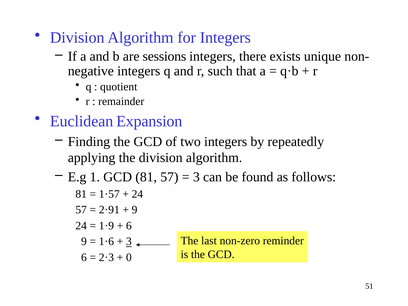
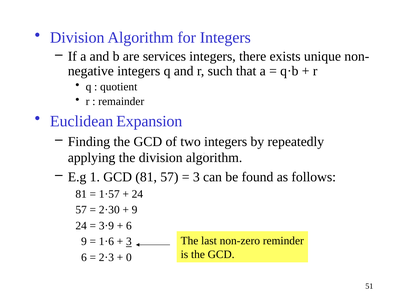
sessions: sessions -> services
2·91: 2·91 -> 2·30
1·9: 1·9 -> 3·9
